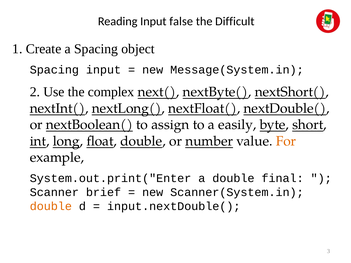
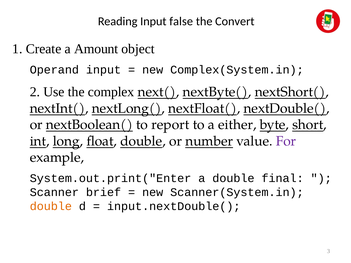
Difficult: Difficult -> Convert
a Spacing: Spacing -> Amount
Spacing at (54, 70): Spacing -> Operand
Message(System.in: Message(System.in -> Complex(System.in
assign: assign -> report
easily: easily -> either
For colour: orange -> purple
